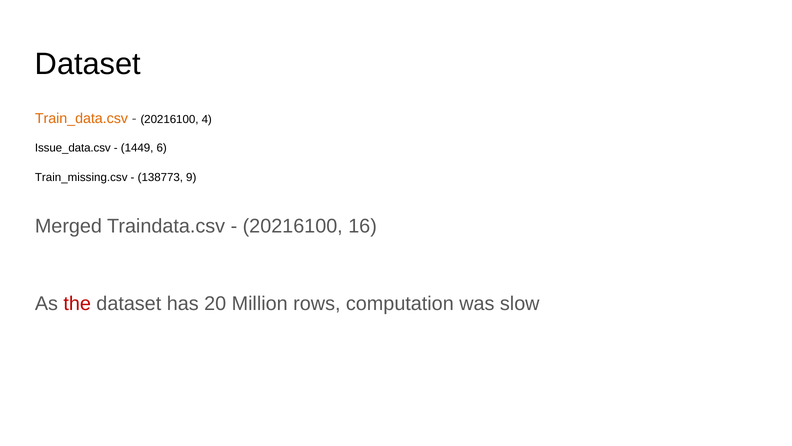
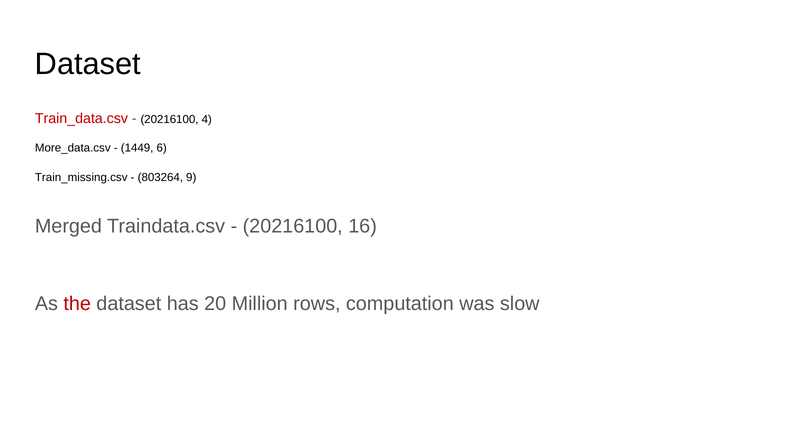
Train_data.csv colour: orange -> red
Issue_data.csv: Issue_data.csv -> More_data.csv
138773: 138773 -> 803264
